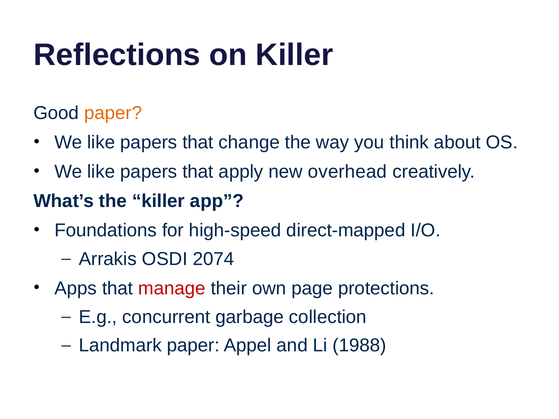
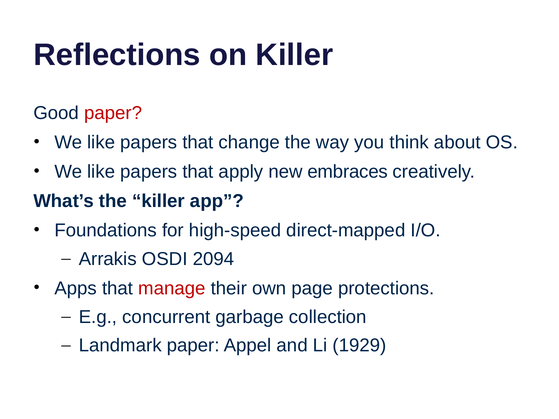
paper at (113, 113) colour: orange -> red
overhead: overhead -> embraces
2074: 2074 -> 2094
1988: 1988 -> 1929
